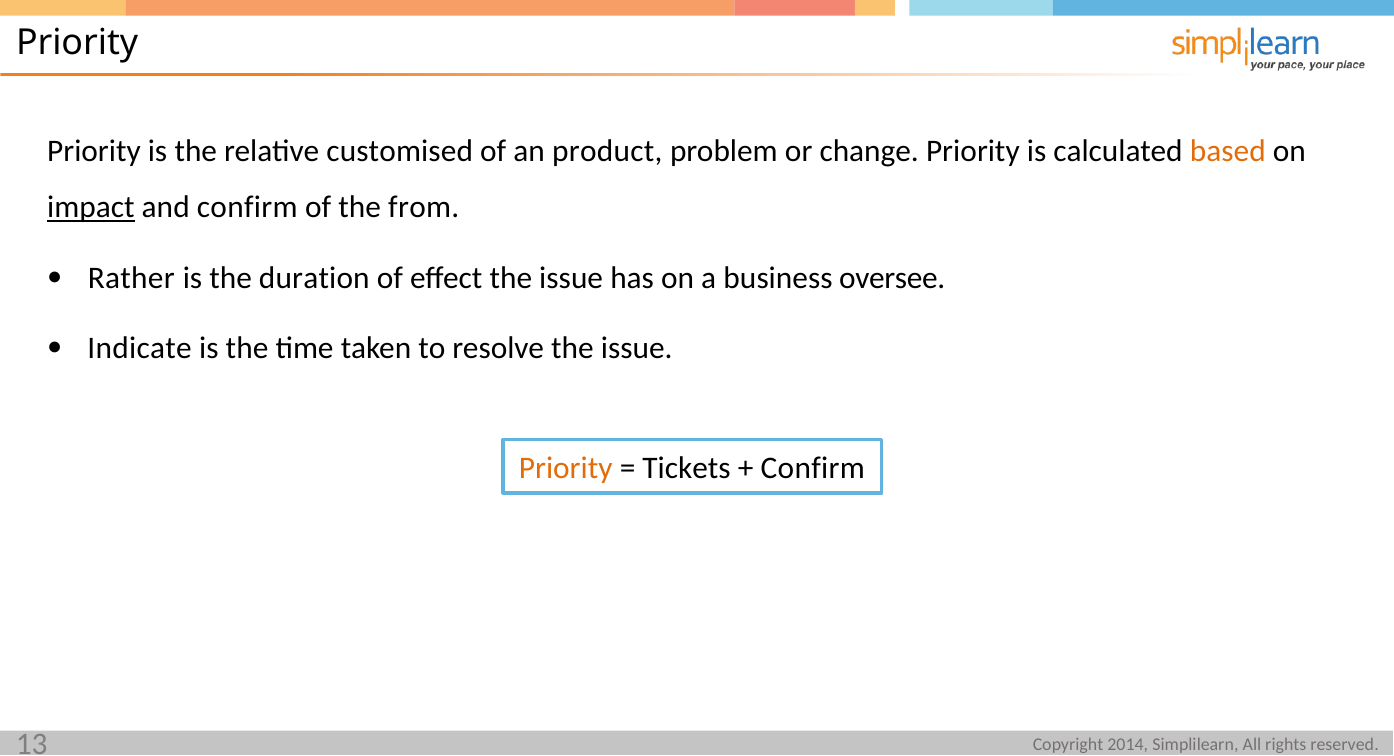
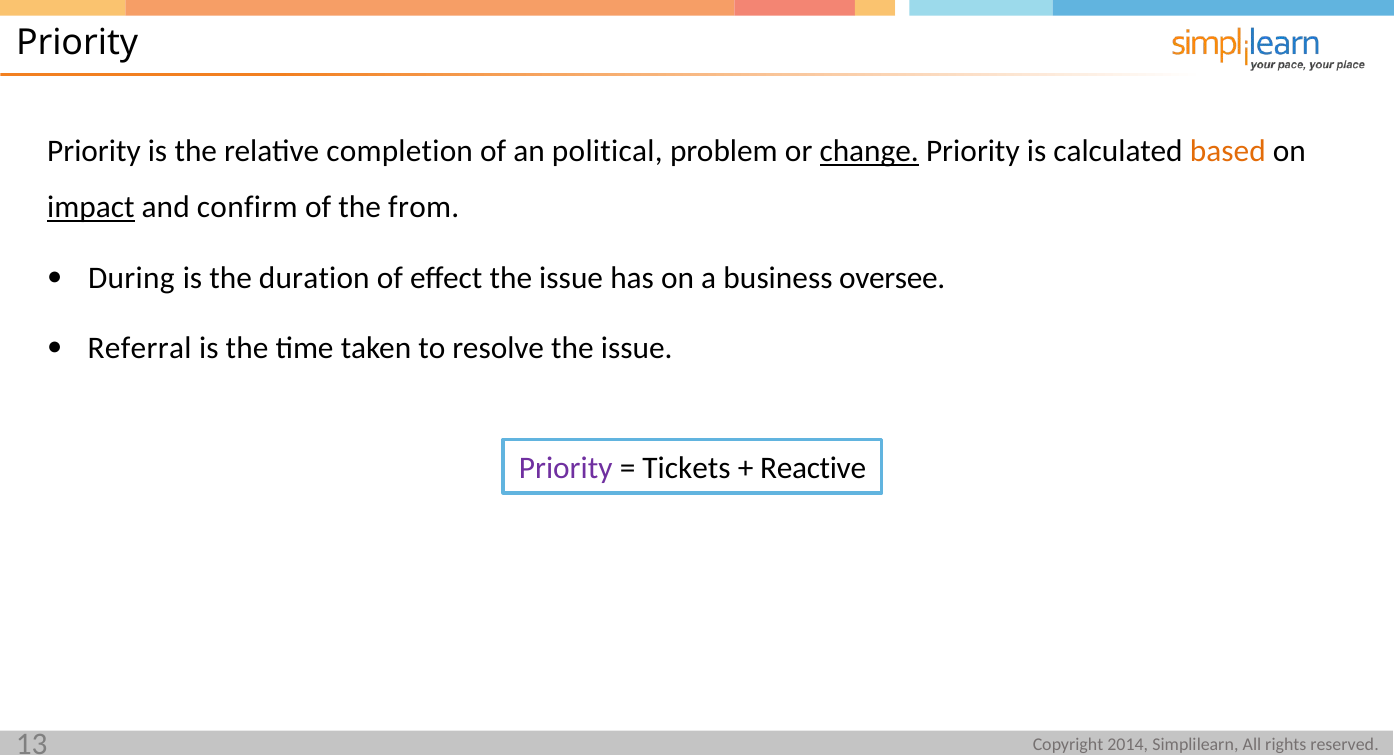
customised: customised -> completion
product: product -> political
change underline: none -> present
Rather: Rather -> During
Indicate: Indicate -> Referral
Priority at (566, 468) colour: orange -> purple
Confirm at (813, 468): Confirm -> Reactive
